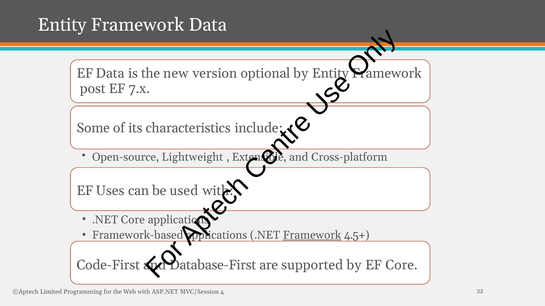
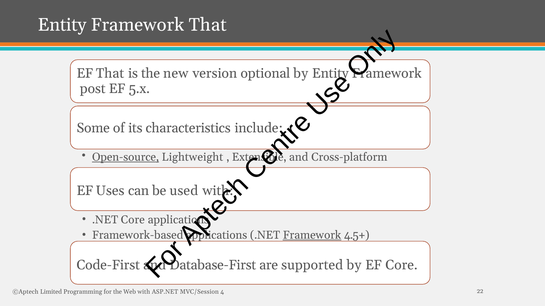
Framework Data: Data -> That
EF Data: Data -> That
7.x: 7.x -> 5.x
Open-source underline: none -> present
